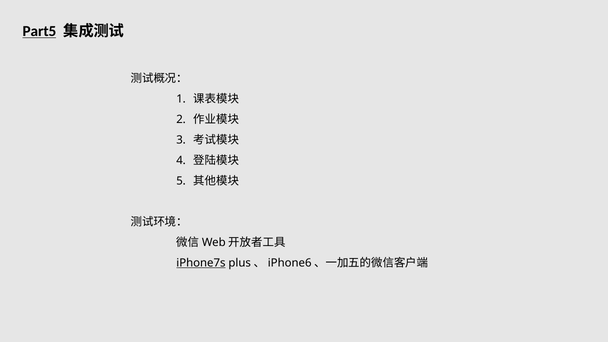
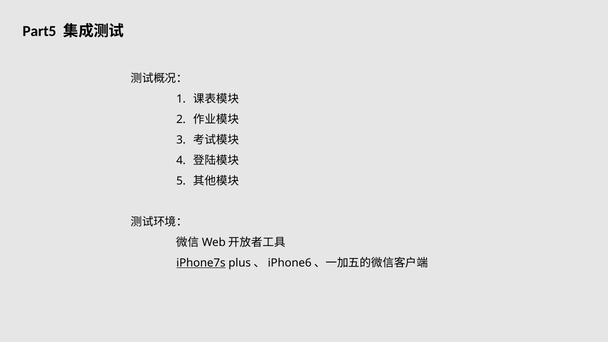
Part5 underline: present -> none
